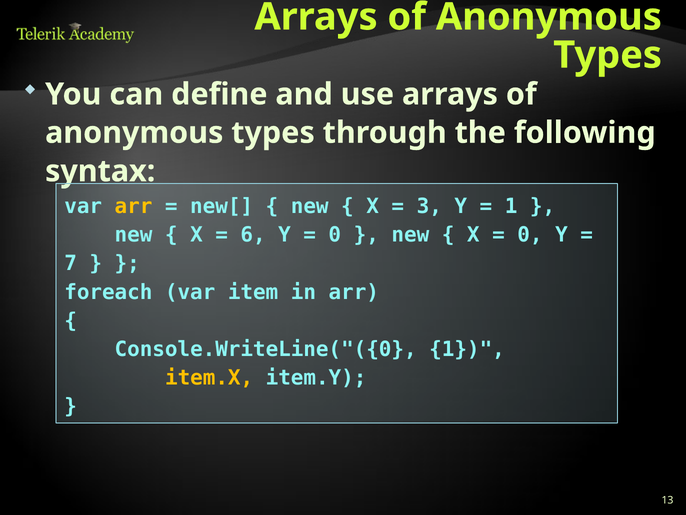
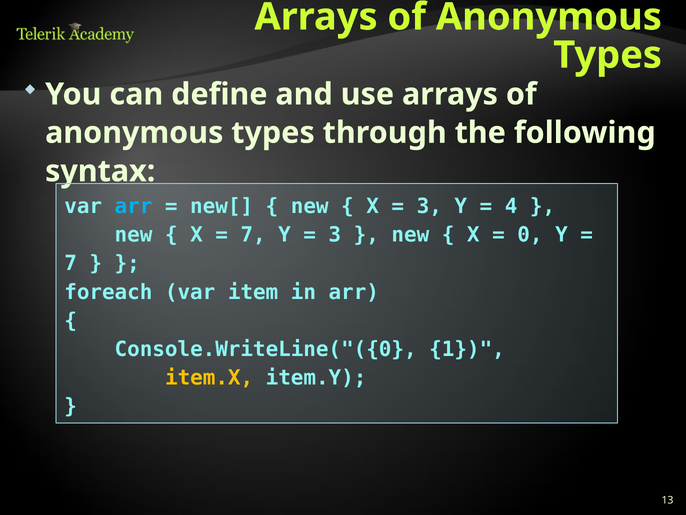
arr at (134, 206) colour: yellow -> light blue
1 at (511, 206): 1 -> 4
6 at (253, 235): 6 -> 7
0 at (335, 235): 0 -> 3
